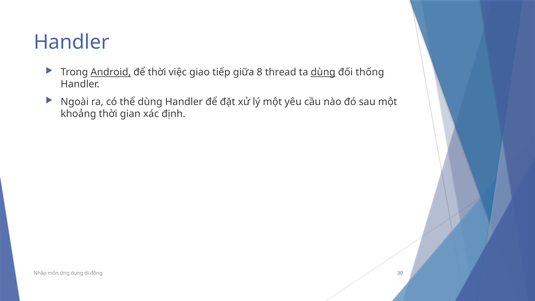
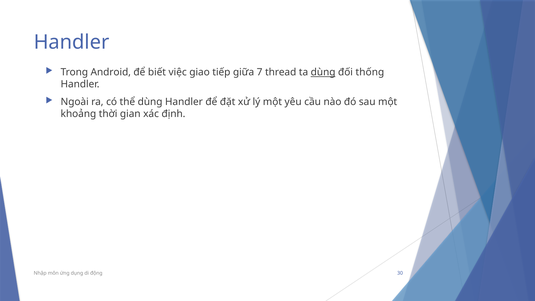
Android underline: present -> none
để thời: thời -> biết
8: 8 -> 7
